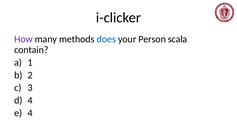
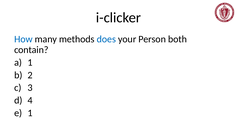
How colour: purple -> blue
scala: scala -> both
4 at (30, 112): 4 -> 1
